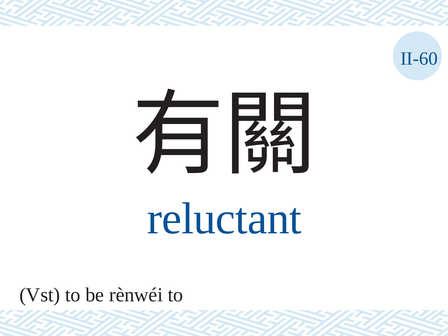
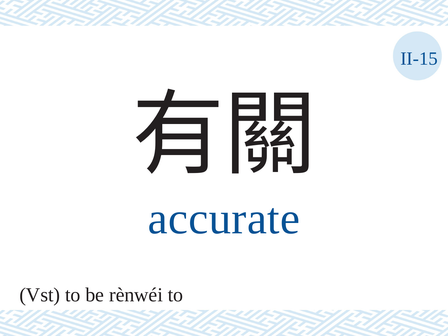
II-60: II-60 -> II-15
reluctant: reluctant -> accurate
